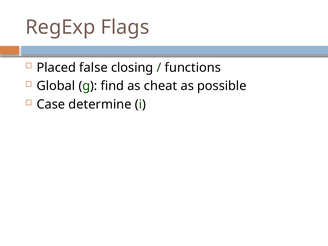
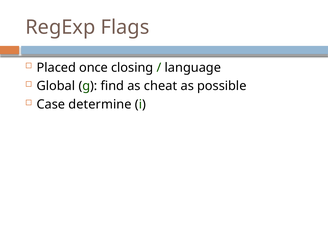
false: false -> once
functions: functions -> language
